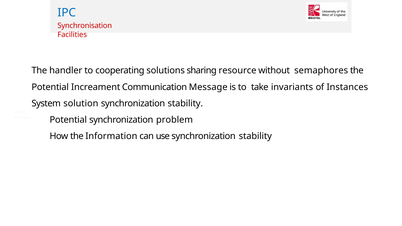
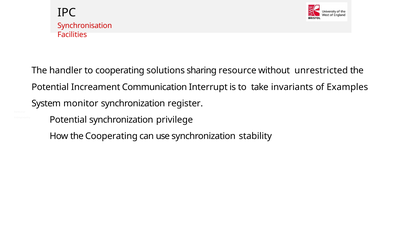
IPC colour: blue -> black
semaphores: semaphores -> unrestricted
Message: Message -> Interrupt
Instances: Instances -> Examples
solution: solution -> monitor
stability at (185, 104): stability -> register
problem: problem -> privilege
the Information: Information -> Cooperating
